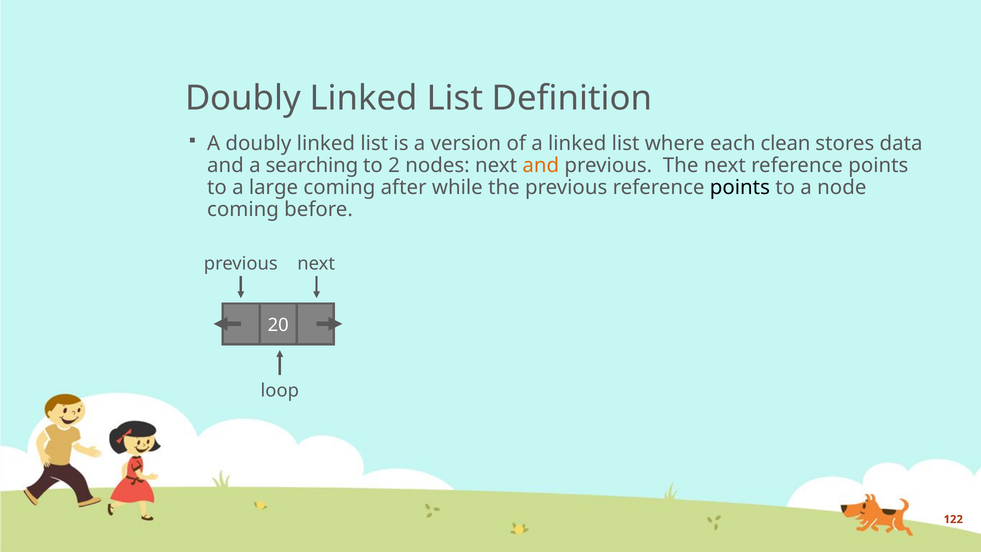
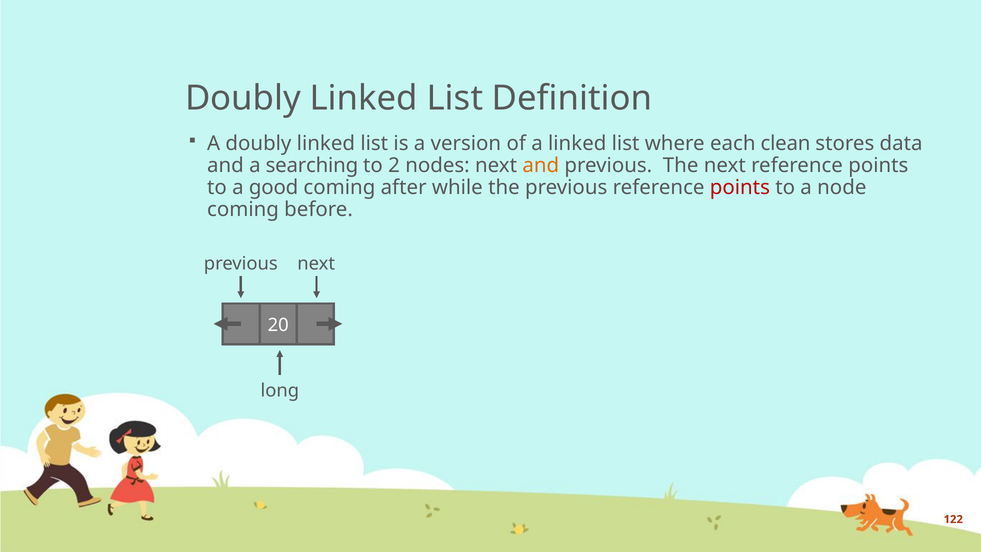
large: large -> good
points at (740, 187) colour: black -> red
loop: loop -> long
